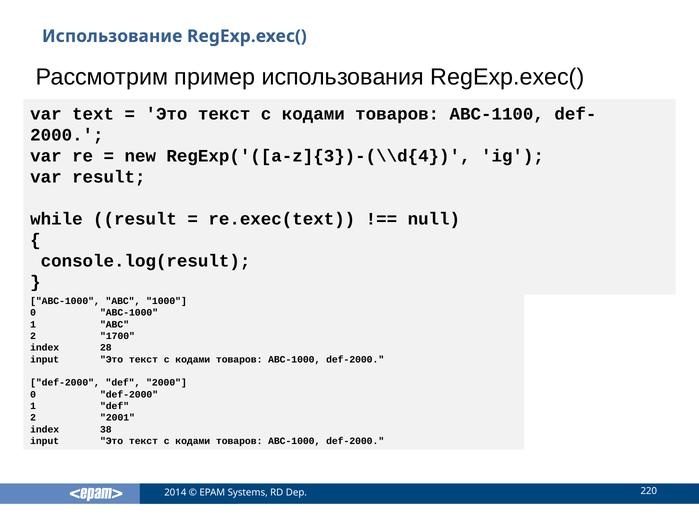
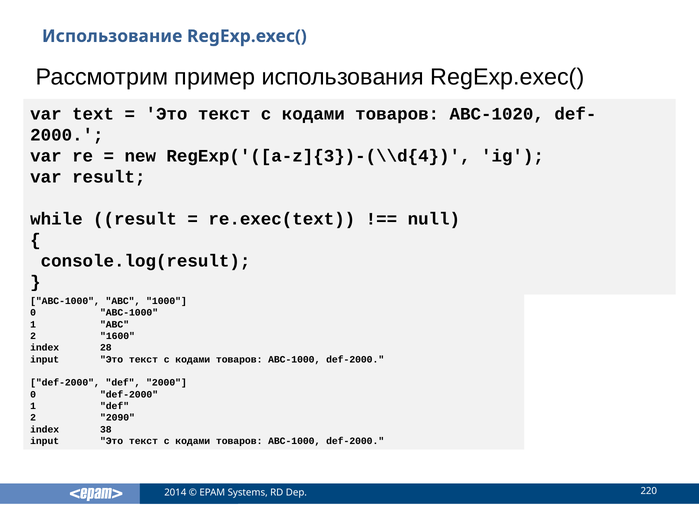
ABC-1100: ABC-1100 -> ABC-1020
1700: 1700 -> 1600
2001: 2001 -> 2090
